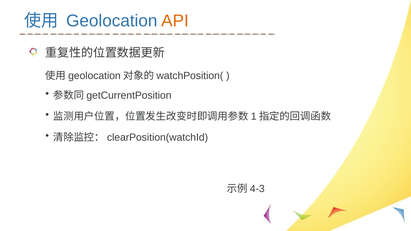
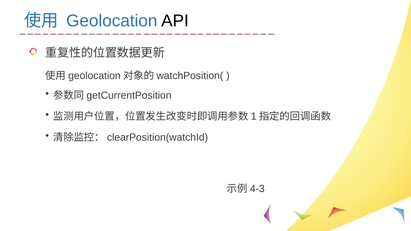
API colour: orange -> black
